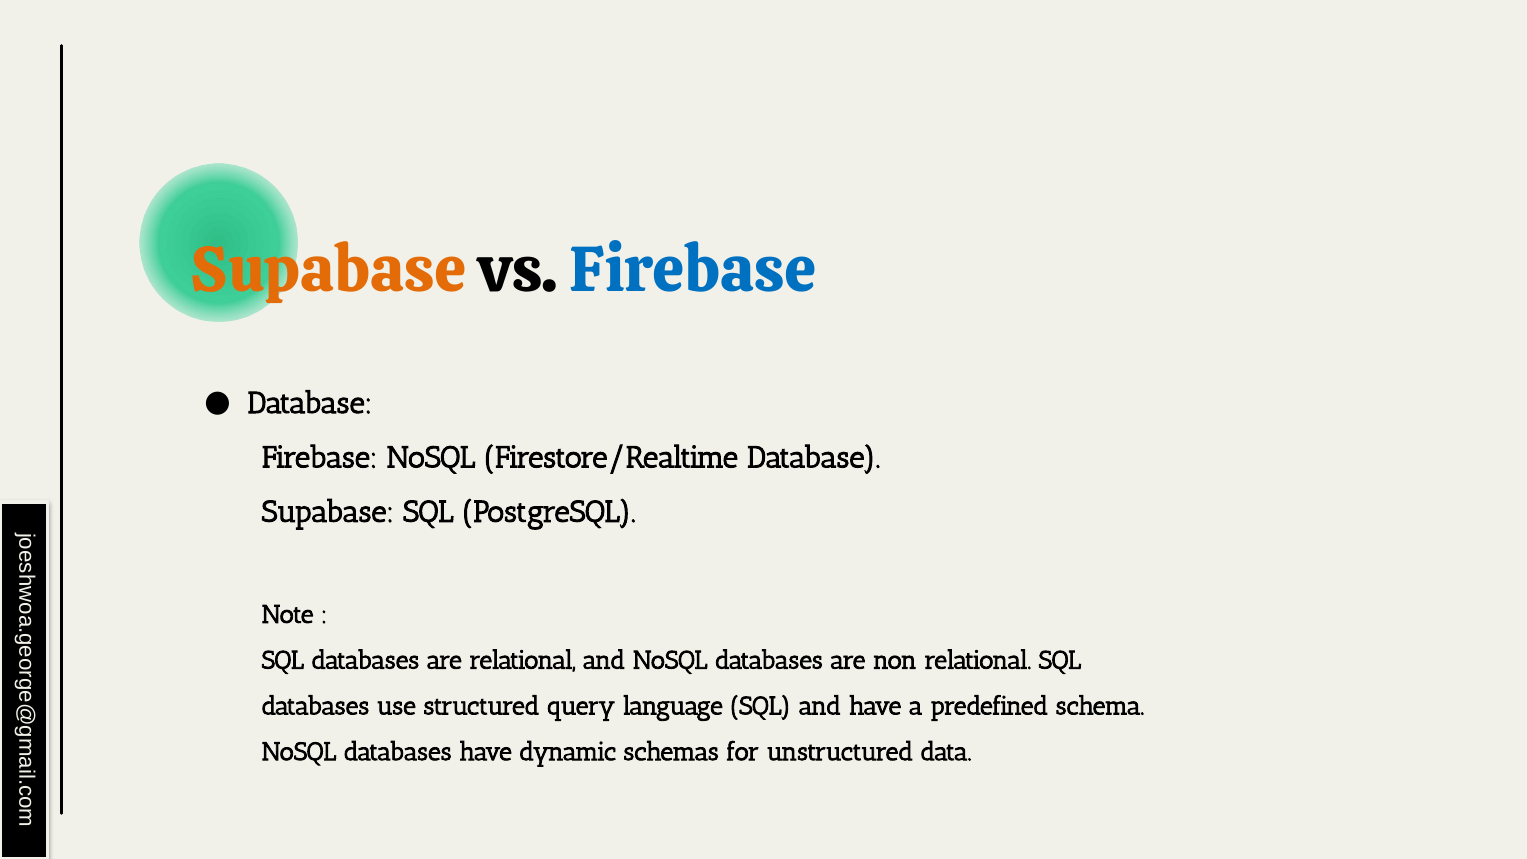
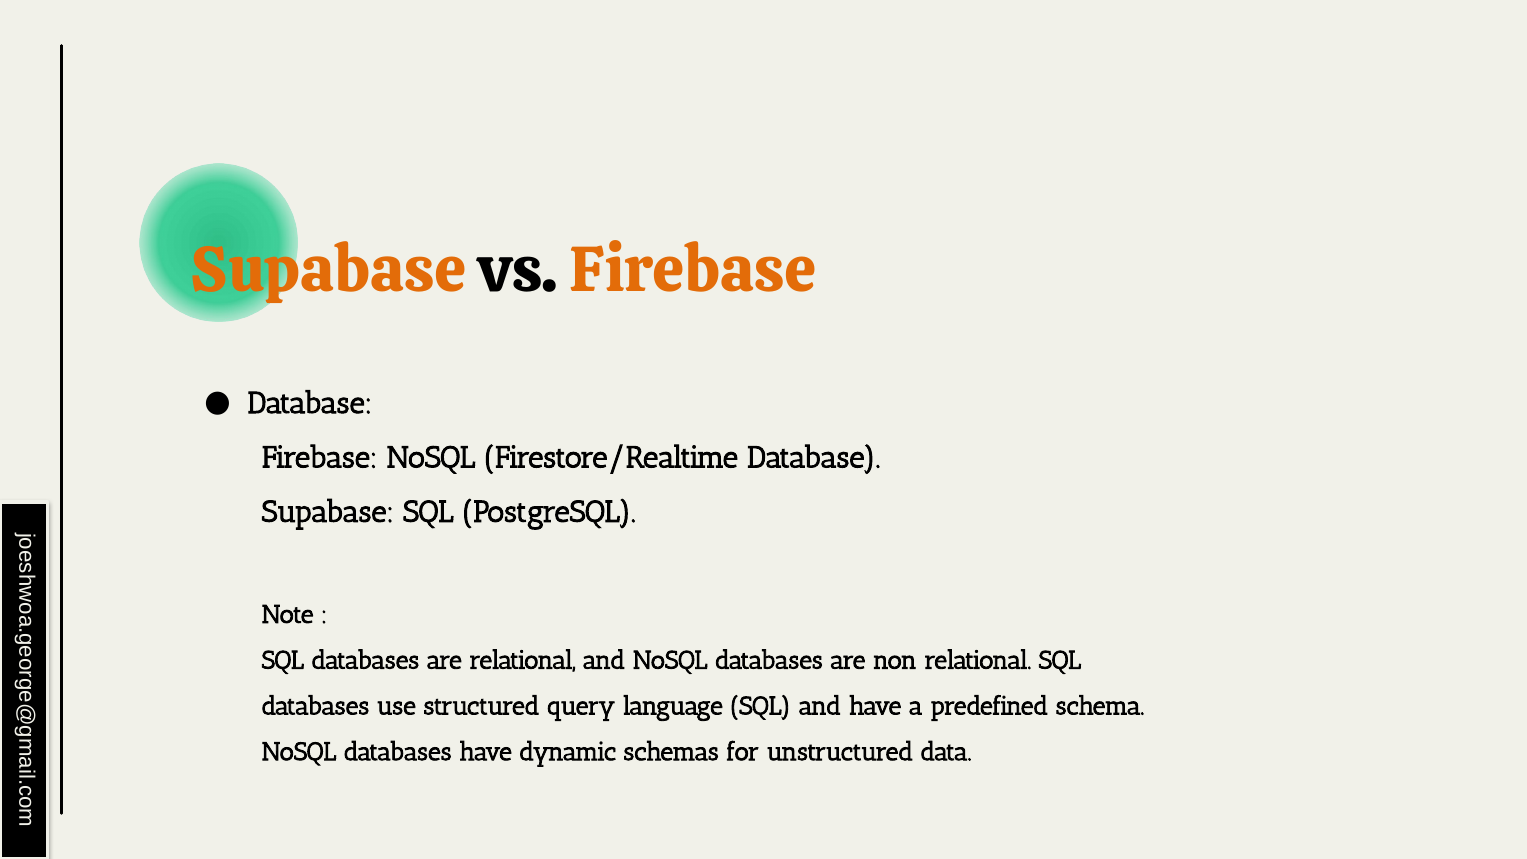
Firebase at (693, 270) colour: blue -> orange
